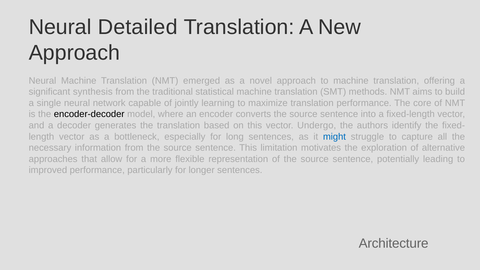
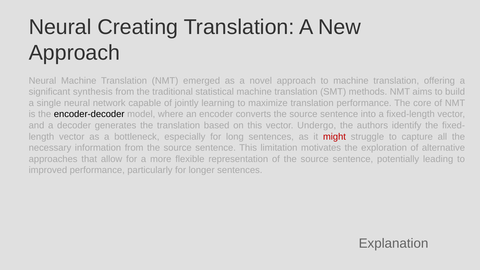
Detailed: Detailed -> Creating
might colour: blue -> red
Architecture: Architecture -> Explanation
